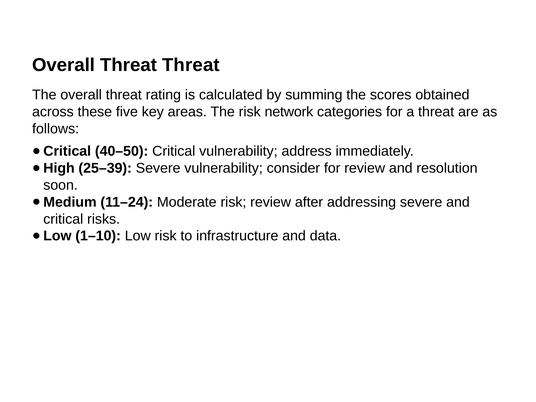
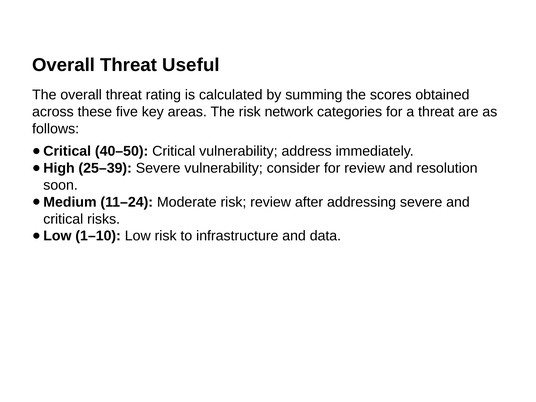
Threat Threat: Threat -> Useful
